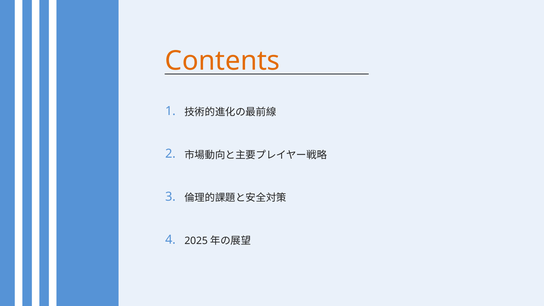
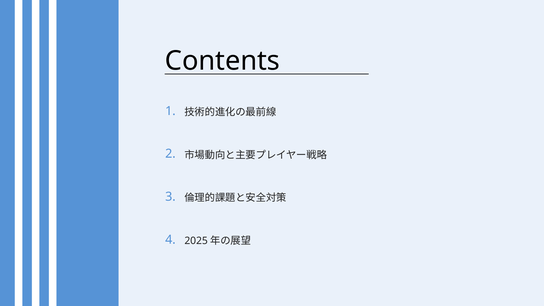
Contents colour: orange -> black
